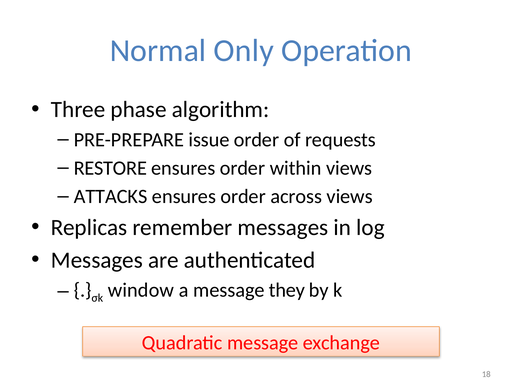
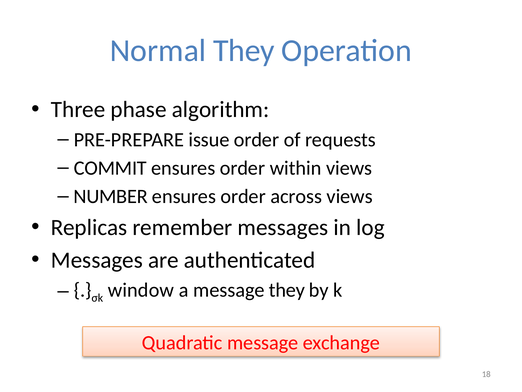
Normal Only: Only -> They
RESTORE: RESTORE -> COMMIT
ATTACKS: ATTACKS -> NUMBER
